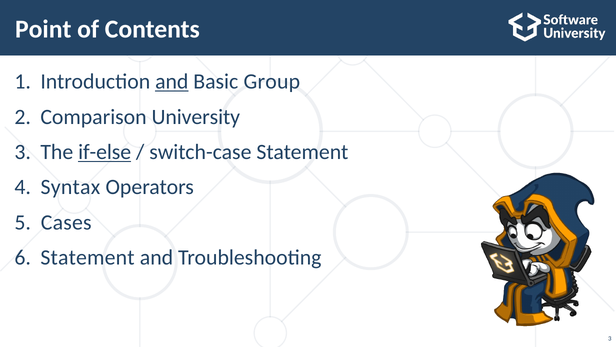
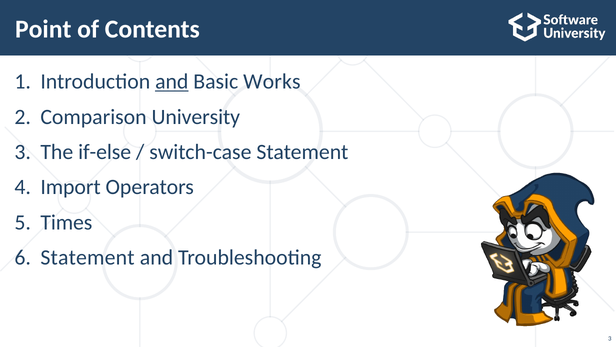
Group: Group -> Works
if-else underline: present -> none
Syntax: Syntax -> Import
Cases: Cases -> Times
